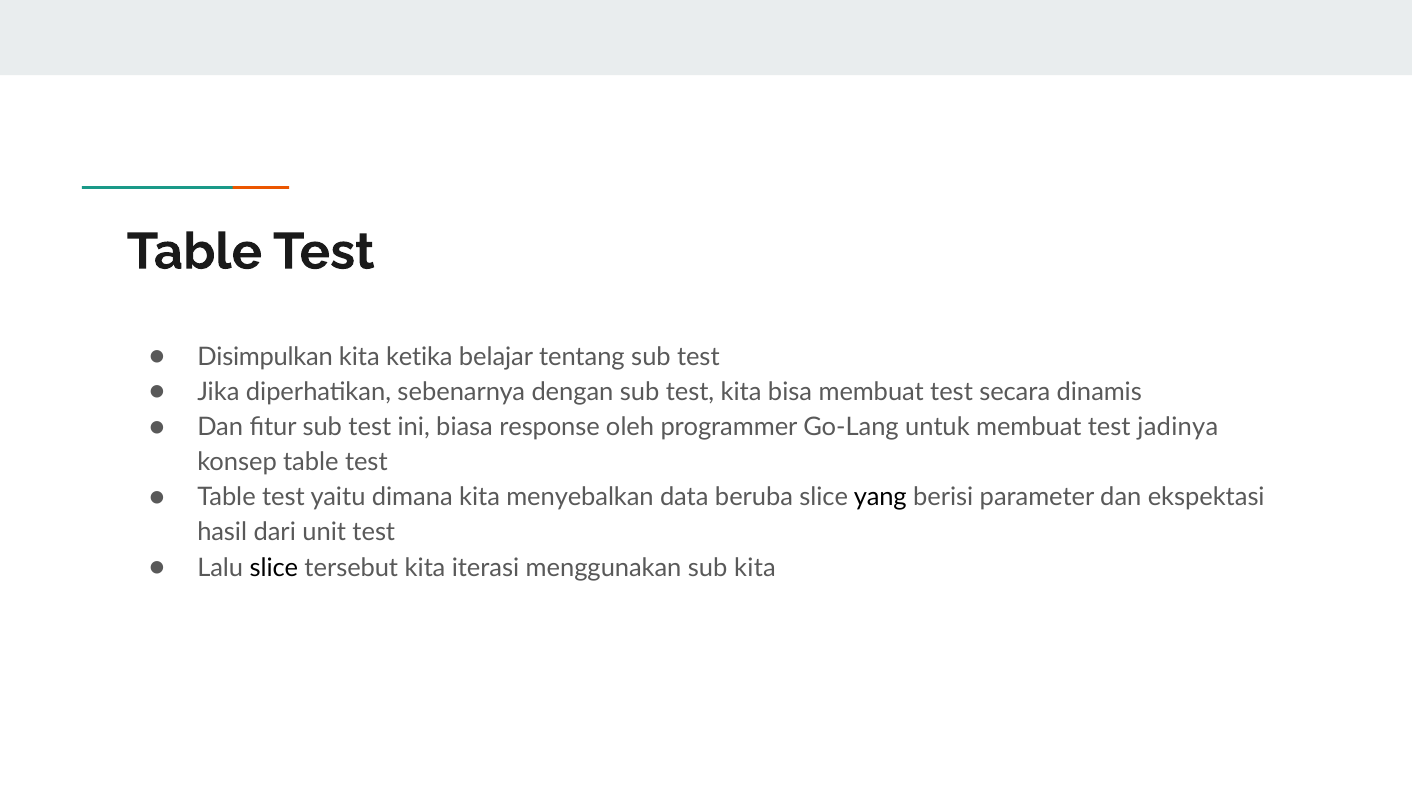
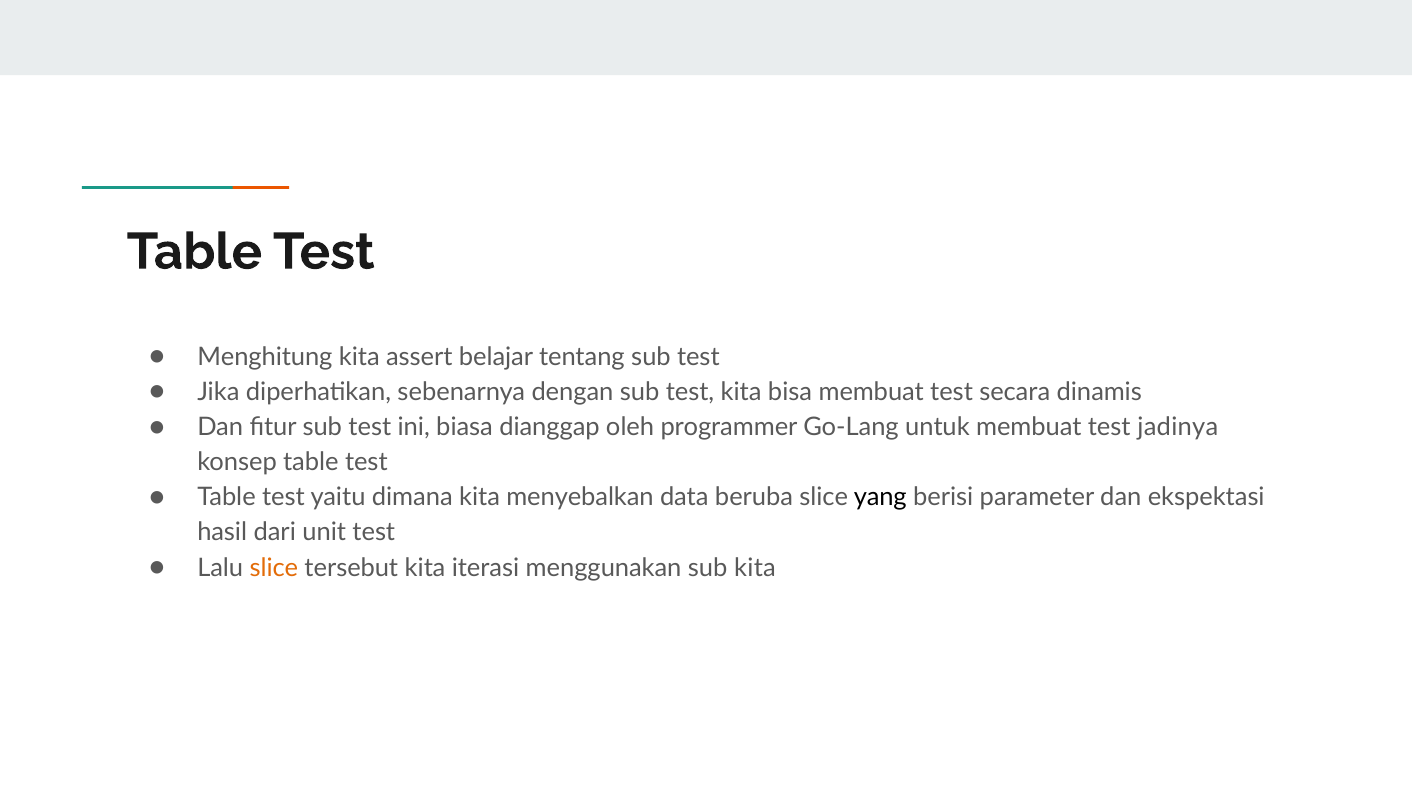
Disimpulkan: Disimpulkan -> Menghitung
ketika: ketika -> assert
response: response -> dianggap
slice at (274, 568) colour: black -> orange
